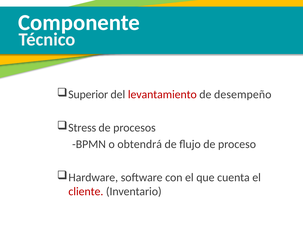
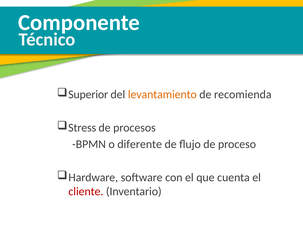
levantamiento colour: red -> orange
desempeño: desempeño -> recomienda
obtendrá: obtendrá -> diferente
